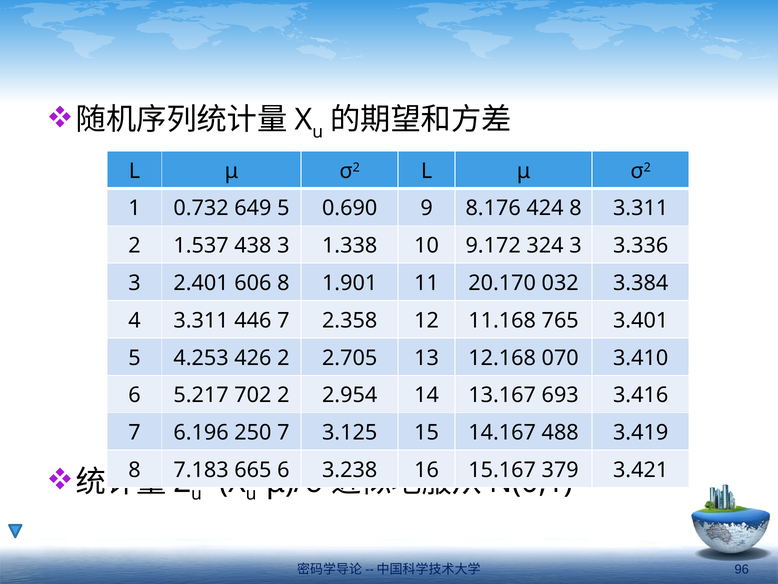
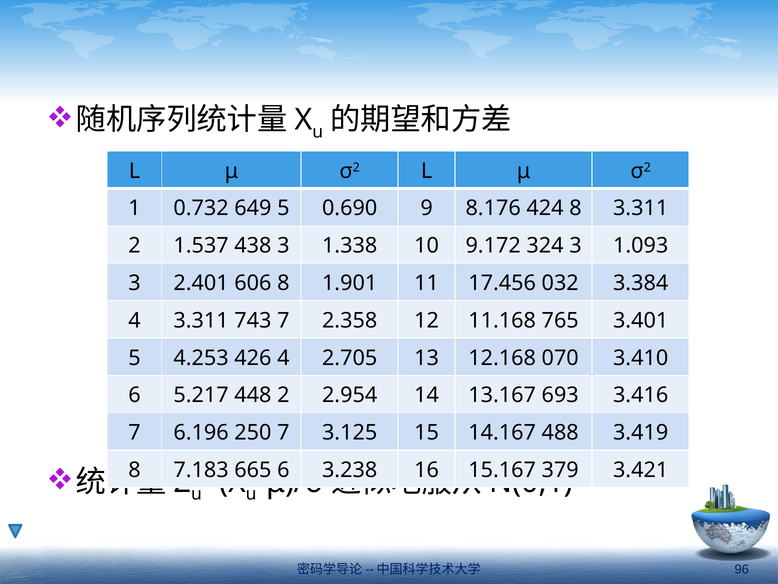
3.336: 3.336 -> 1.093
20.170: 20.170 -> 17.456
446: 446 -> 743
426 2: 2 -> 4
702: 702 -> 448
